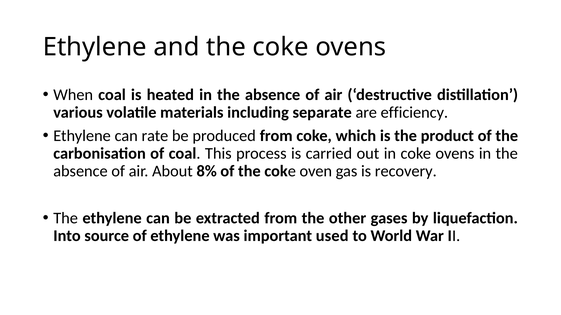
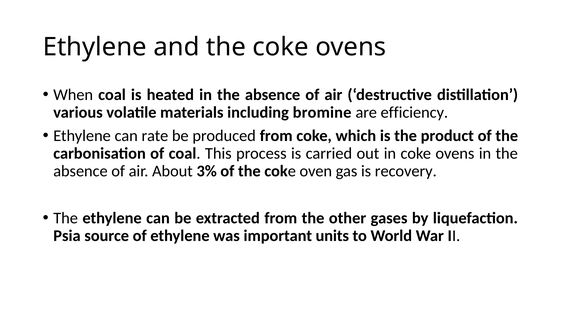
separate: separate -> bromine
8%: 8% -> 3%
Into: Into -> Psia
used: used -> units
